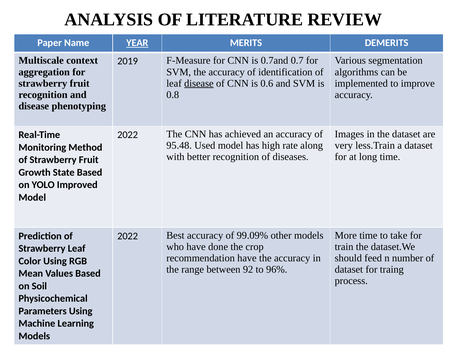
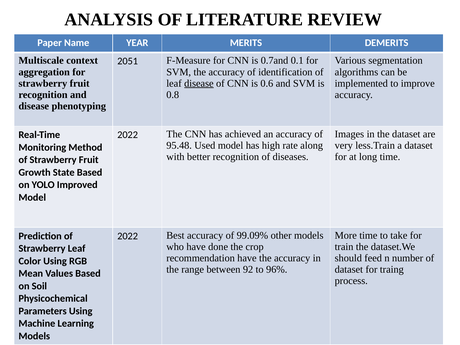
YEAR underline: present -> none
2019: 2019 -> 2051
0.7: 0.7 -> 0.1
